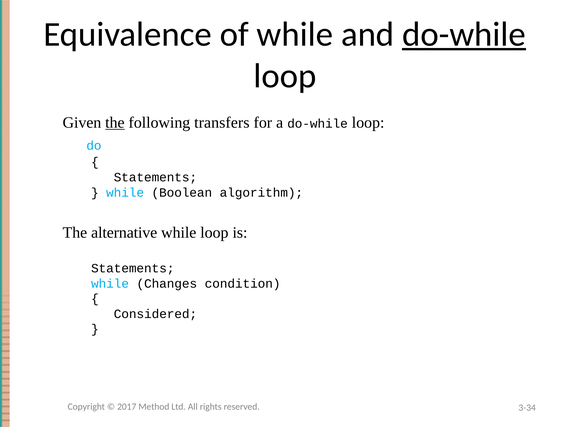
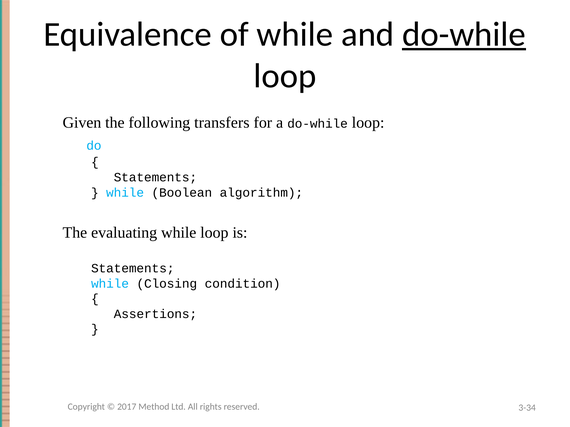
the at (115, 123) underline: present -> none
alternative: alternative -> evaluating
Changes: Changes -> Closing
Considered: Considered -> Assertions
